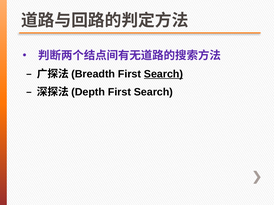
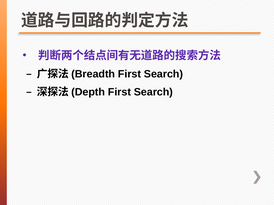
Search at (163, 74) underline: present -> none
